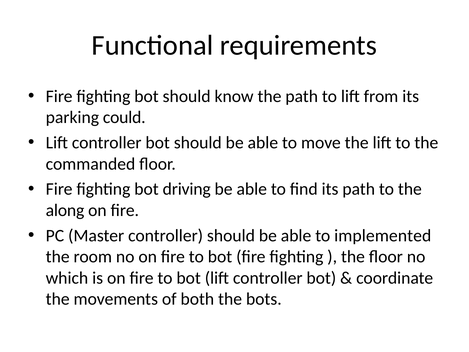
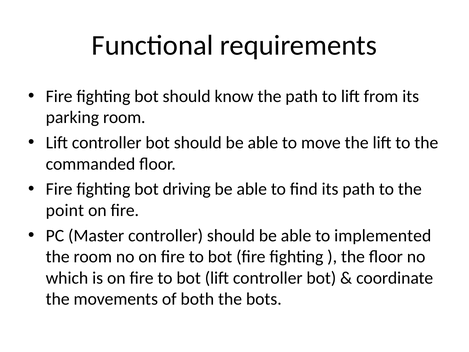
parking could: could -> room
along: along -> point
